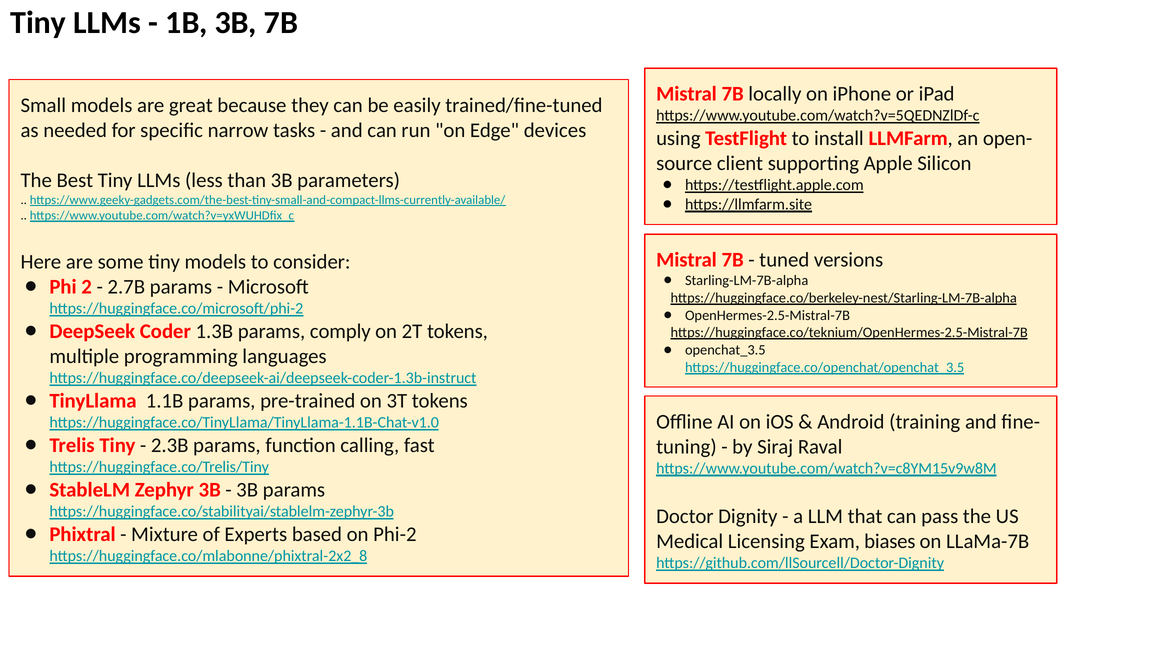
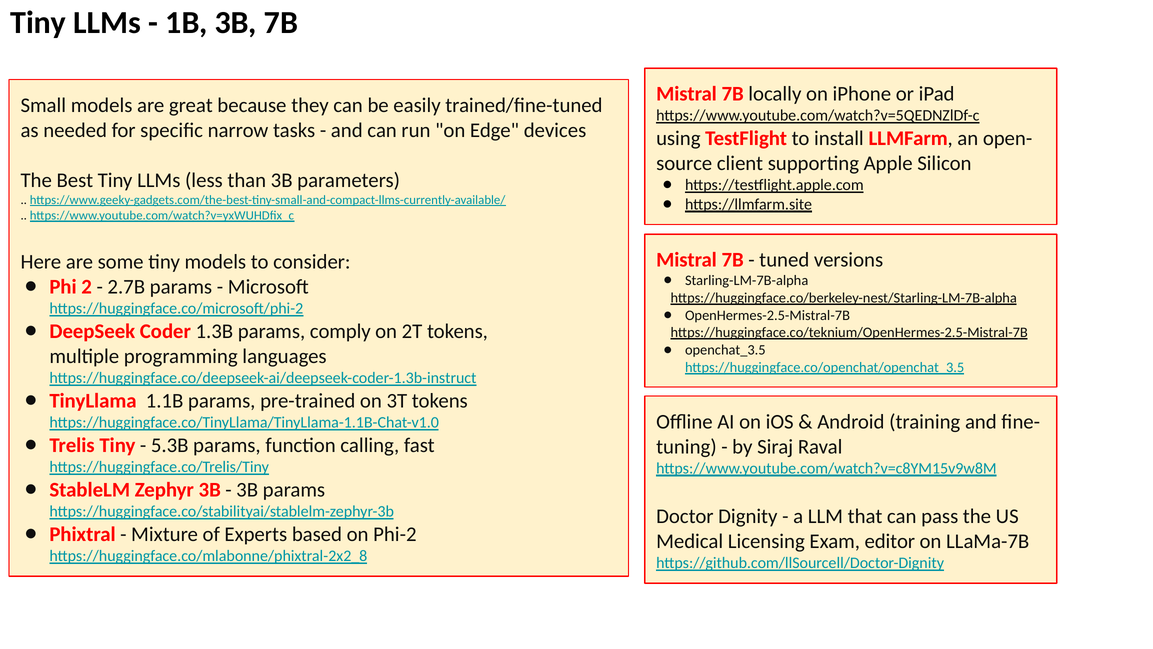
2.3B: 2.3B -> 5.3B
biases: biases -> editor
